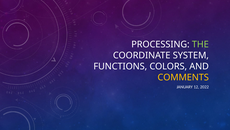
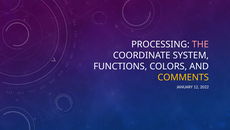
THE colour: light green -> pink
